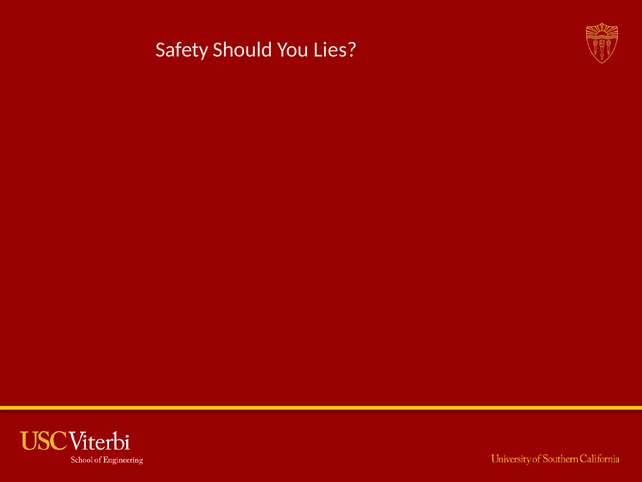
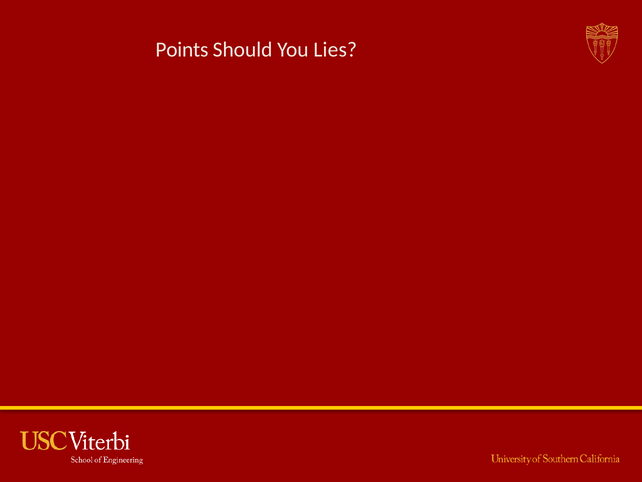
Safety: Safety -> Points
